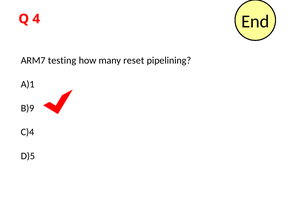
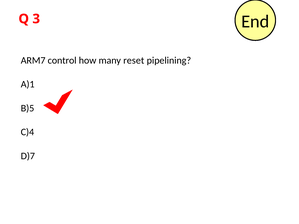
4: 4 -> 3
testing: testing -> control
B)9: B)9 -> B)5
D)5: D)5 -> D)7
